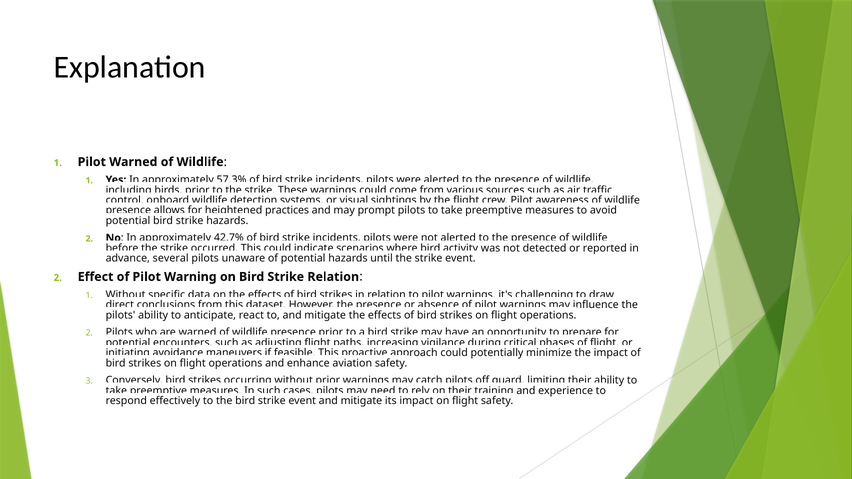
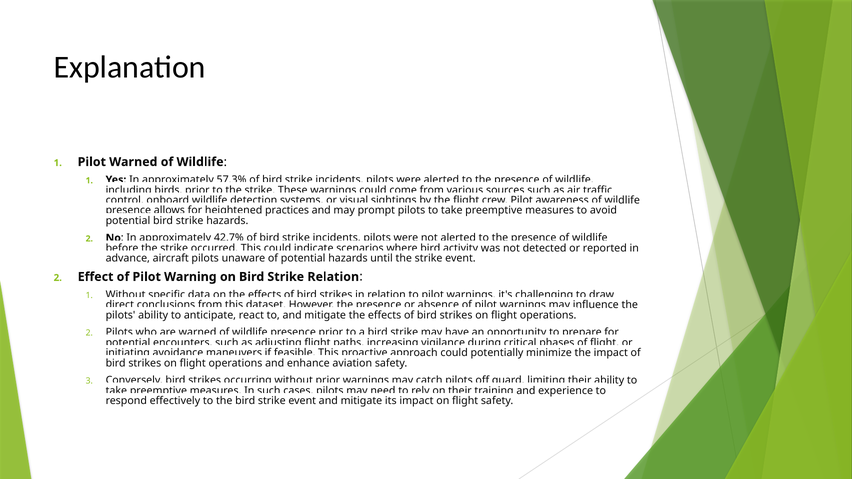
several: several -> aircraft
